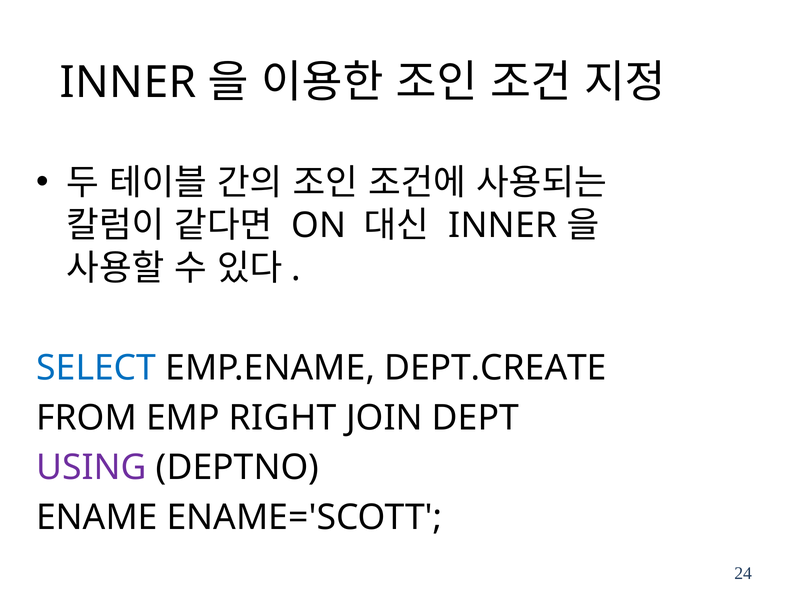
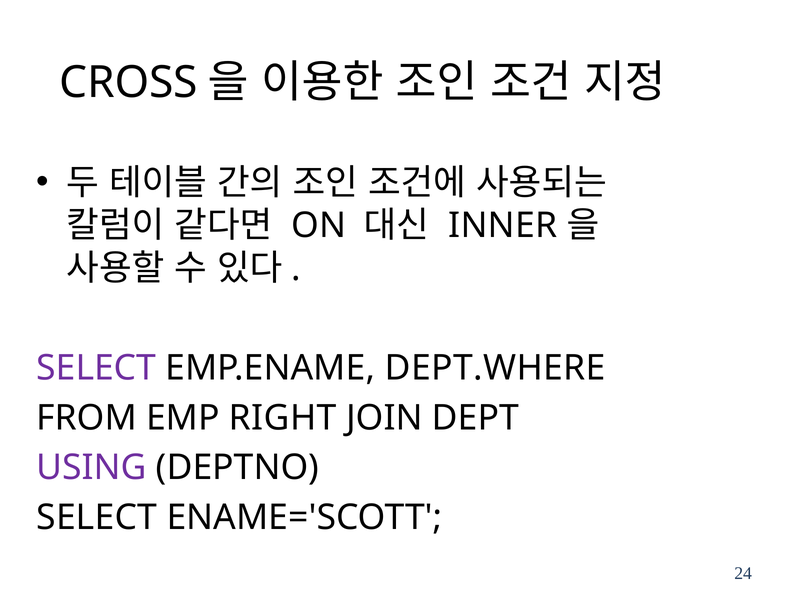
INNER at (128, 83): INNER -> CROSS
SELECT at (96, 368) colour: blue -> purple
DEPT.CREATE: DEPT.CREATE -> DEPT.WHERE
ENAME at (97, 517): ENAME -> SELECT
